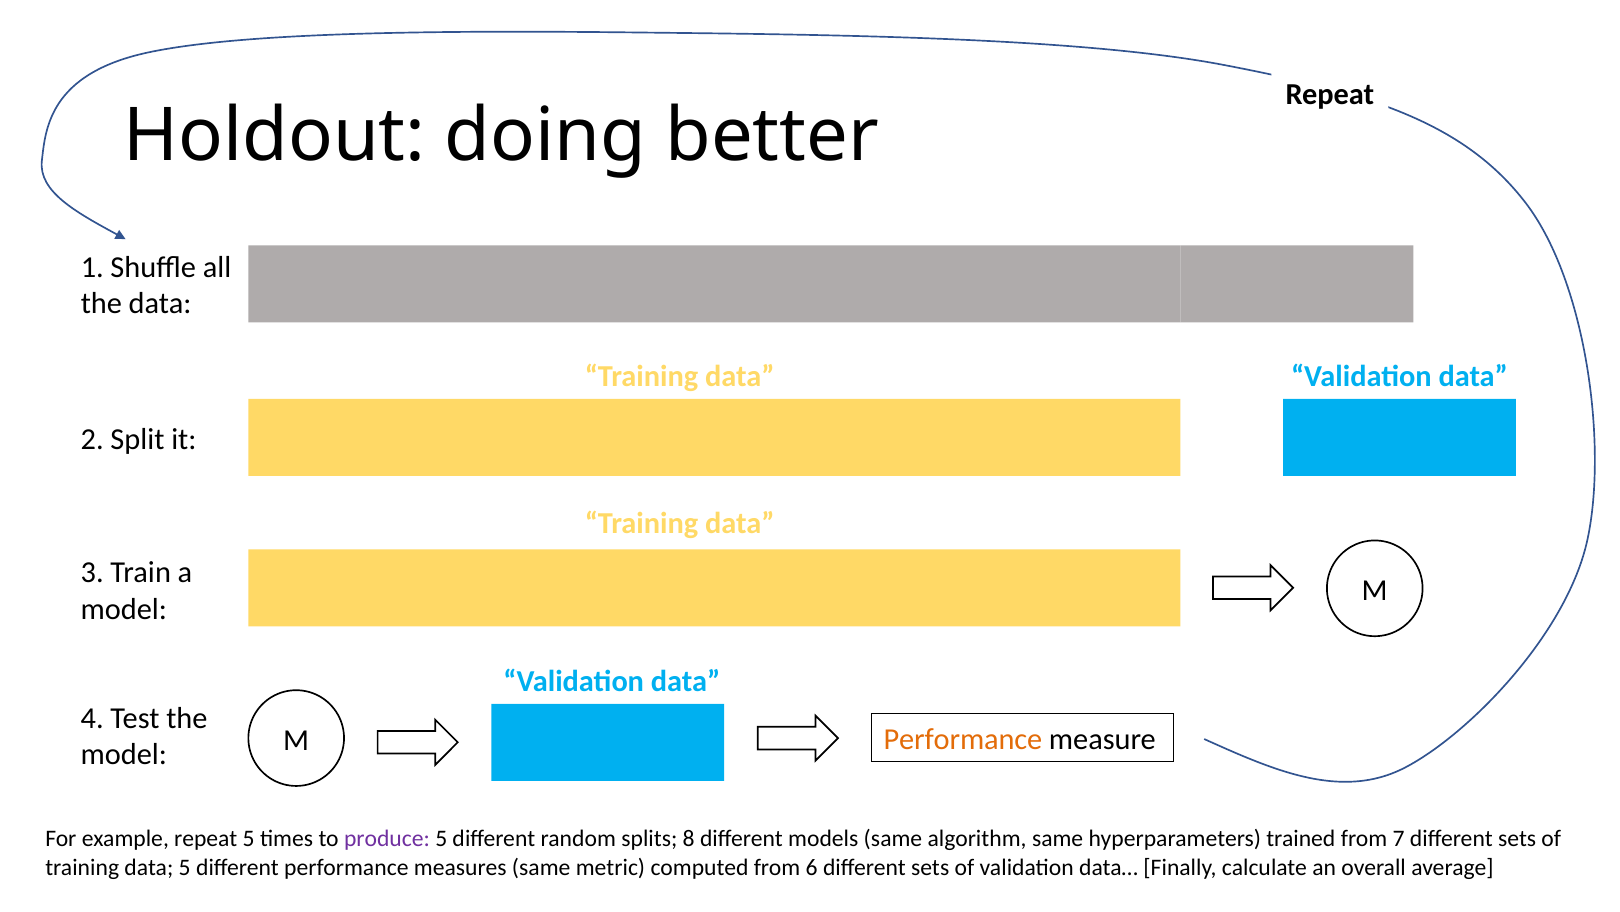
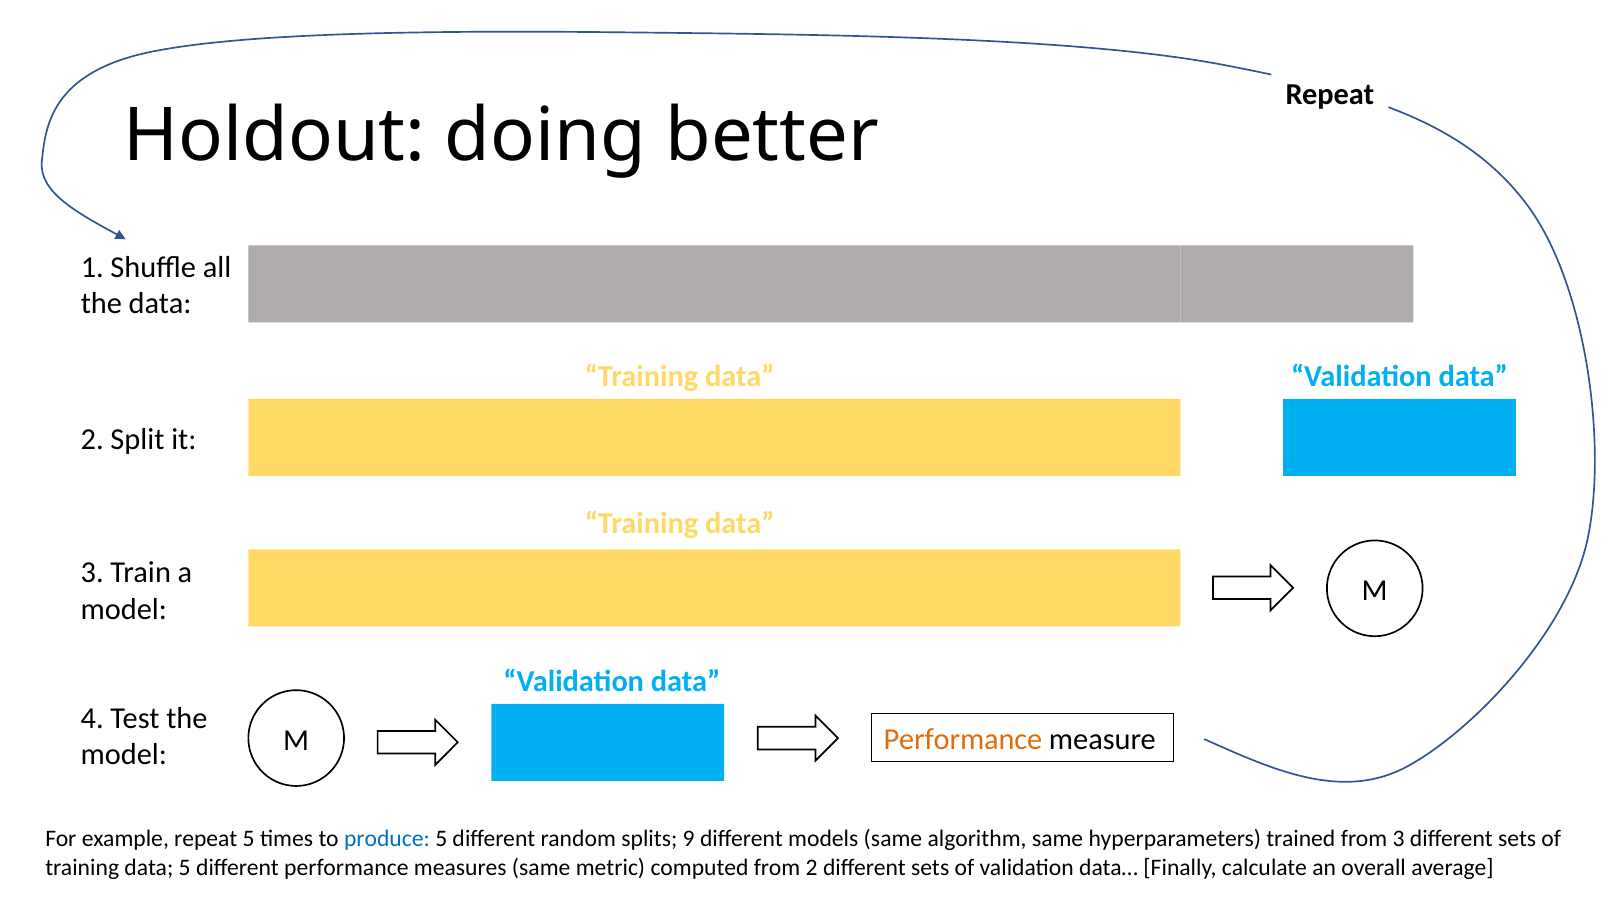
produce colour: purple -> blue
8: 8 -> 9
from 7: 7 -> 3
from 6: 6 -> 2
